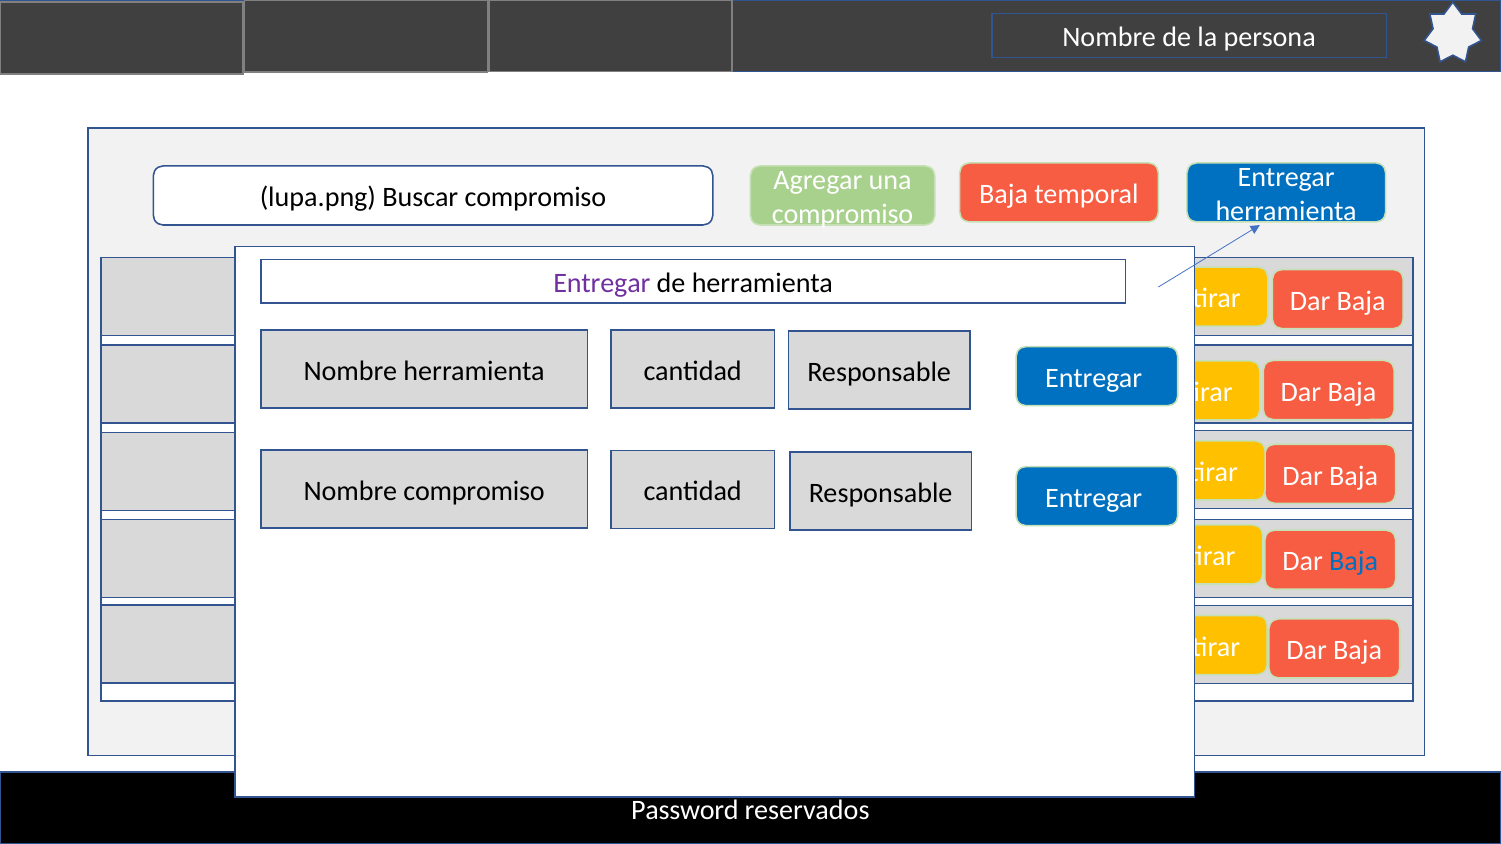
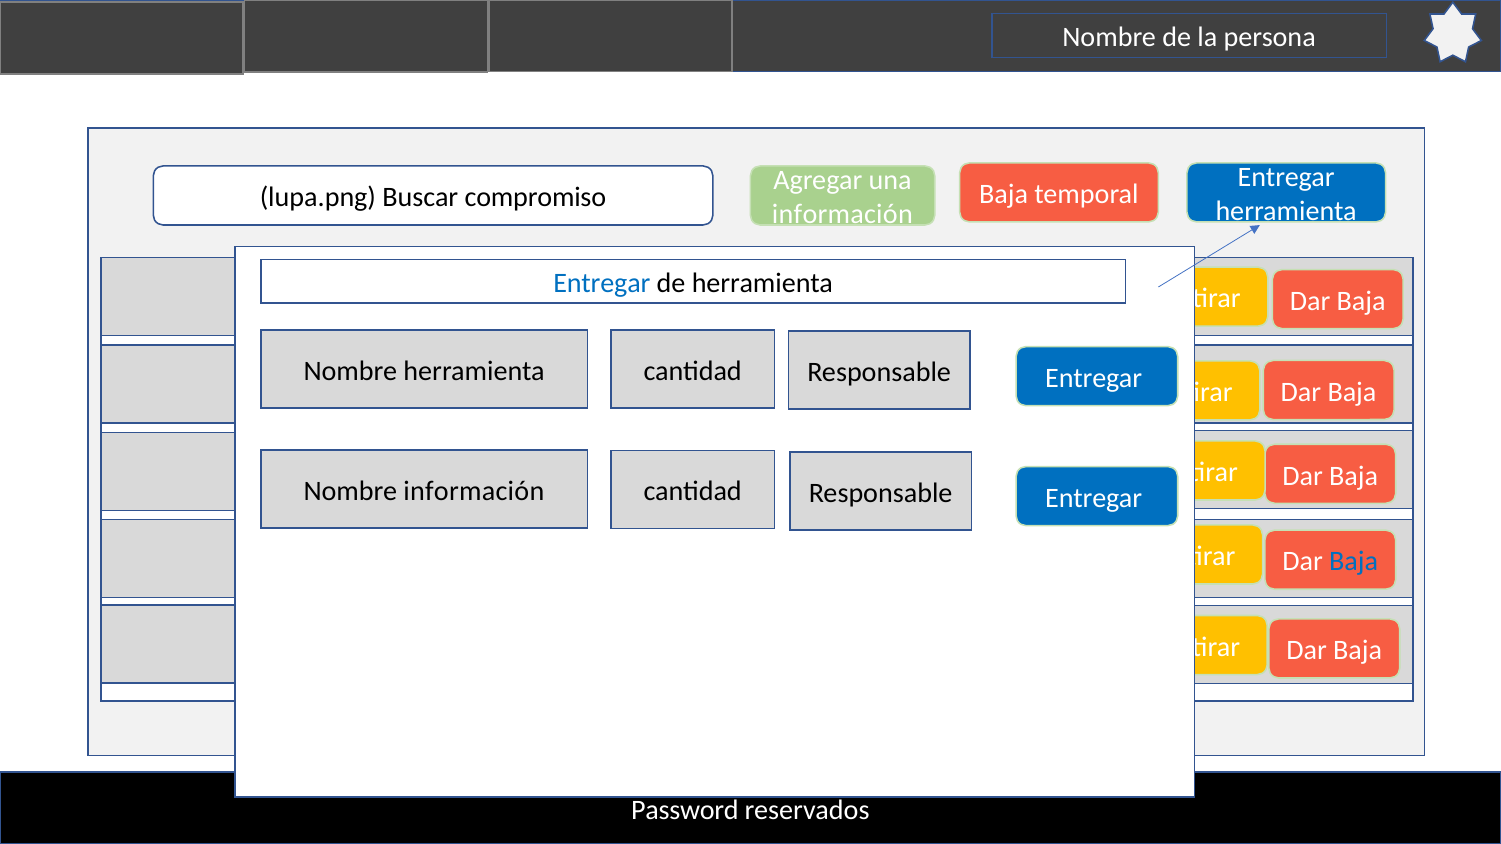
compromiso at (843, 214): compromiso -> información
Entregar at (602, 283) colour: purple -> blue
Nombre compromiso: compromiso -> información
